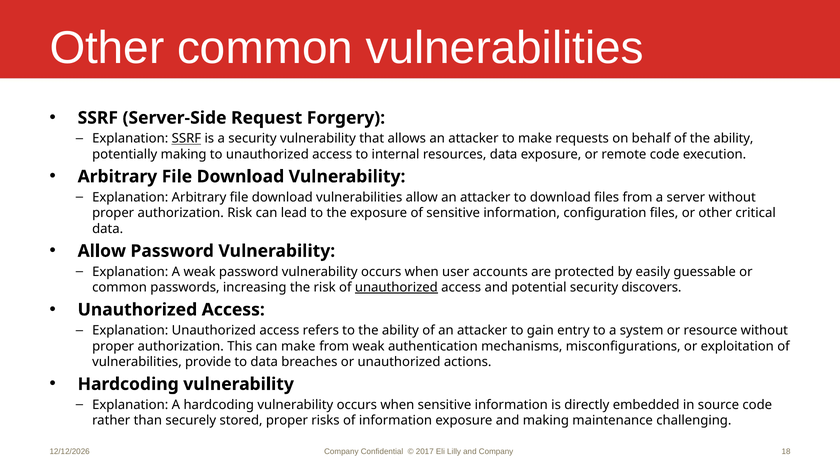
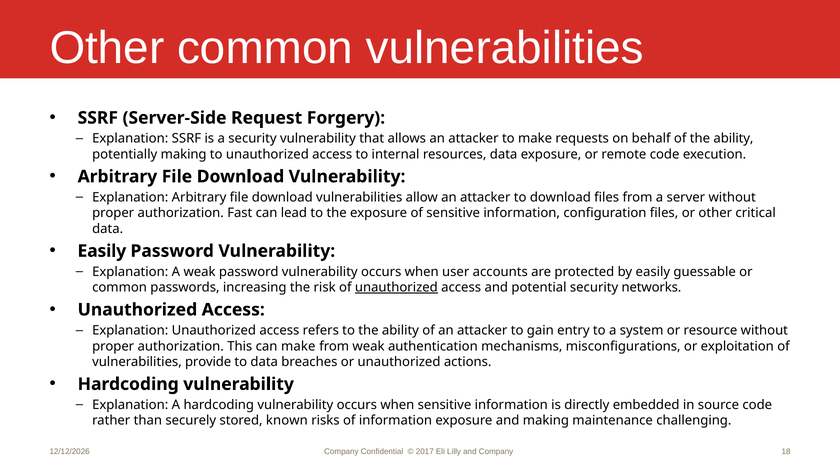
SSRF at (186, 138) underline: present -> none
authorization Risk: Risk -> Fast
Allow at (102, 251): Allow -> Easily
discovers: discovers -> networks
stored proper: proper -> known
